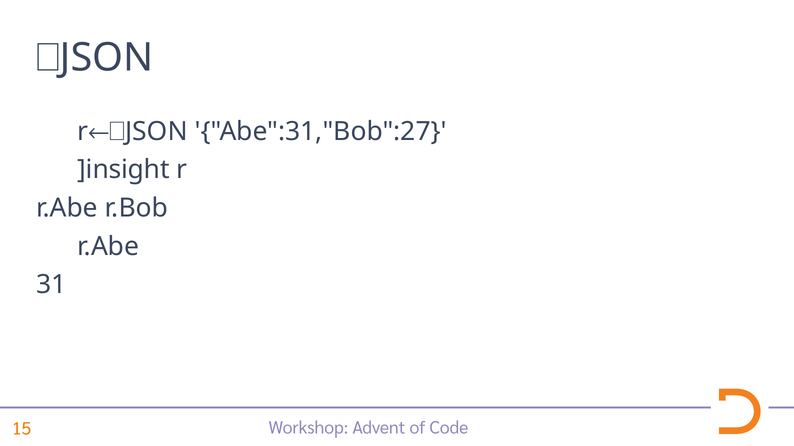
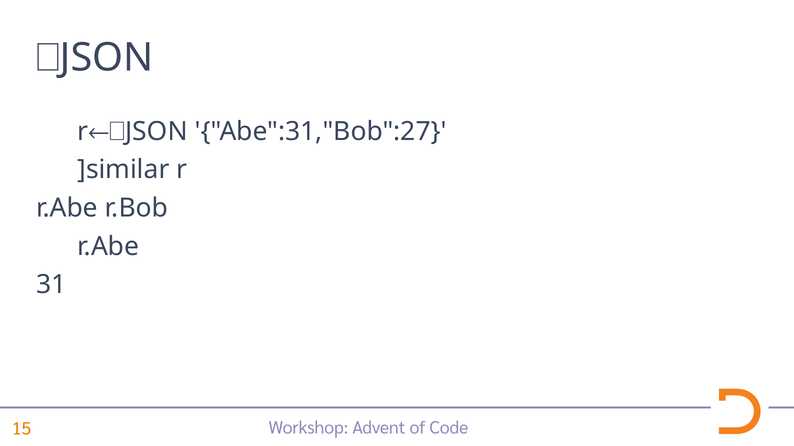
]insight: ]insight -> ]similar
